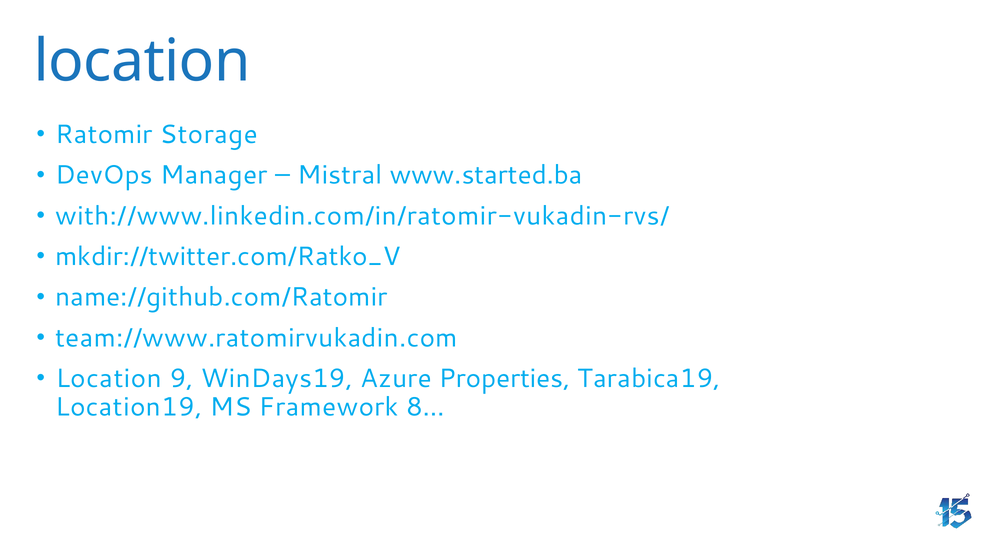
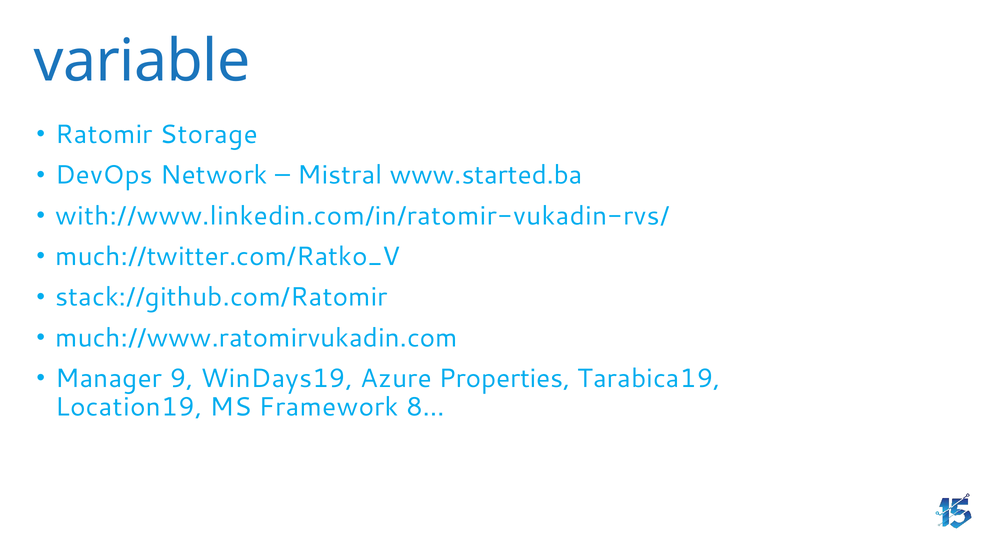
location at (142, 61): location -> variable
Manager: Manager -> Network
mkdir://twitter.com/Ratko_V: mkdir://twitter.com/Ratko_V -> much://twitter.com/Ratko_V
name://github.com/Ratomir: name://github.com/Ratomir -> stack://github.com/Ratomir
team://www.ratomirvukadin.com: team://www.ratomirvukadin.com -> much://www.ratomirvukadin.com
Location at (109, 379): Location -> Manager
